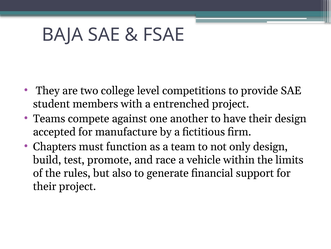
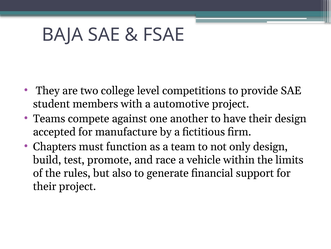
entrenched: entrenched -> automotive
